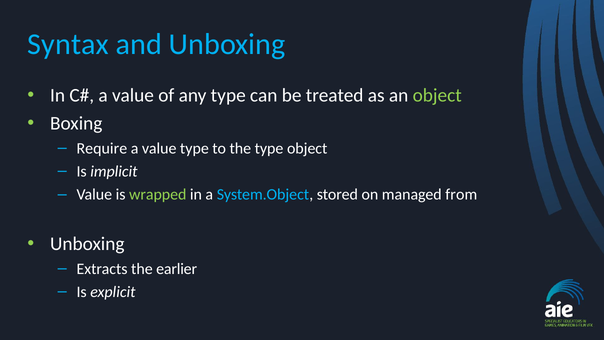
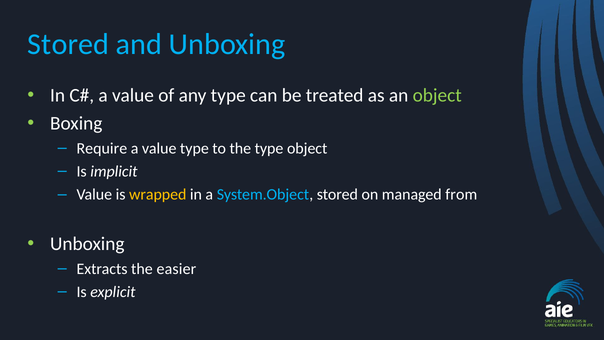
Syntax at (68, 44): Syntax -> Stored
wrapped colour: light green -> yellow
earlier: earlier -> easier
